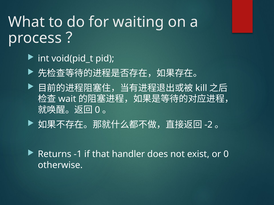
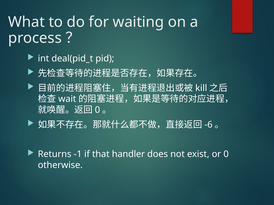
void(pid_t: void(pid_t -> deal(pid_t
-2: -2 -> -6
